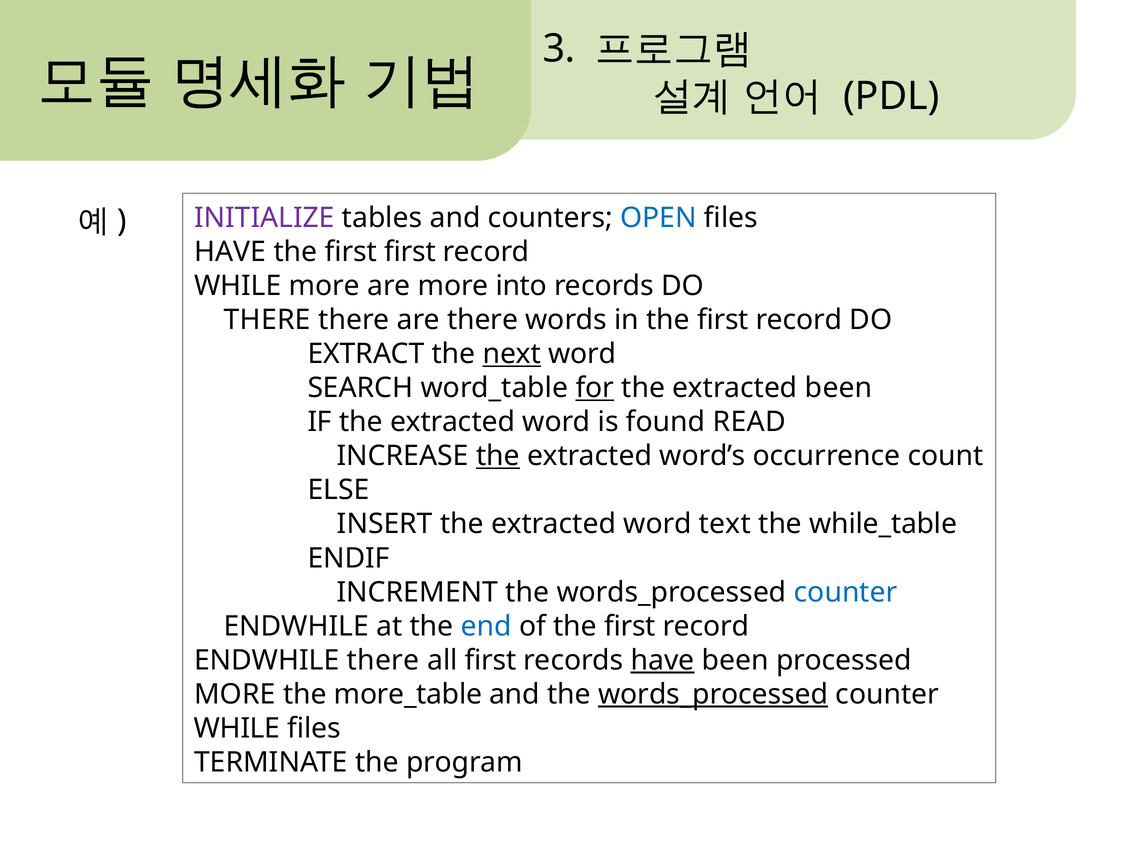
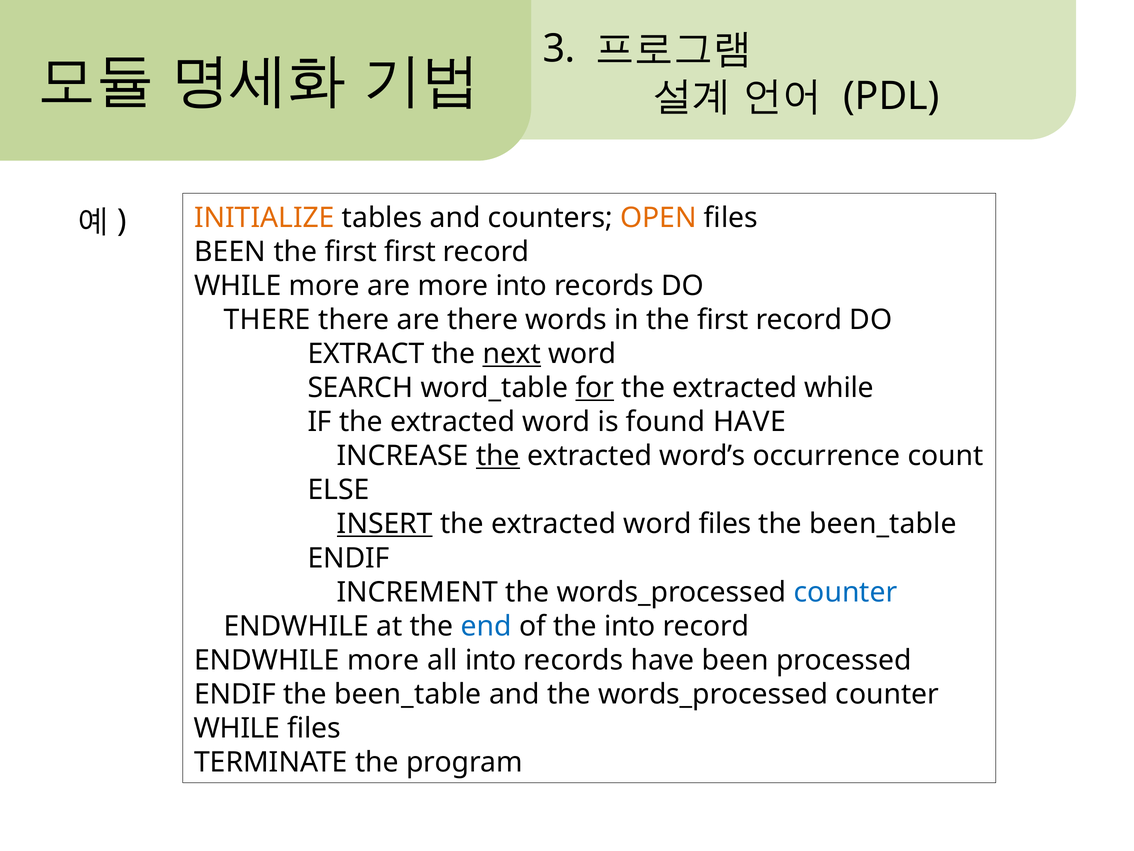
INITIALIZE colour: purple -> orange
OPEN colour: blue -> orange
HAVE at (230, 252): HAVE -> BEEN
extracted been: been -> while
found READ: READ -> HAVE
INSERT underline: none -> present
word text: text -> files
while_table at (883, 524): while_table -> been_table
of the first: first -> into
ENDWHILE there: there -> more
all first: first -> into
have at (663, 660) underline: present -> none
MORE at (235, 694): MORE -> ENDIF
more_table at (408, 694): more_table -> been_table
words_processed at (713, 694) underline: present -> none
